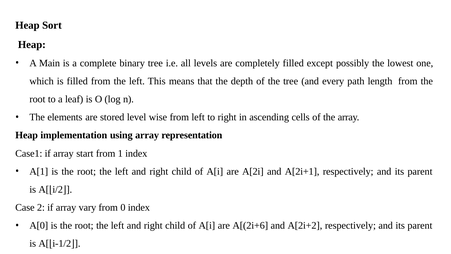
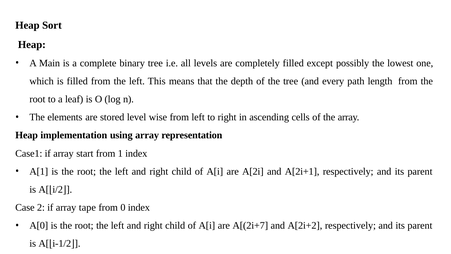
vary: vary -> tape
A[(2i+6: A[(2i+6 -> A[(2i+7
